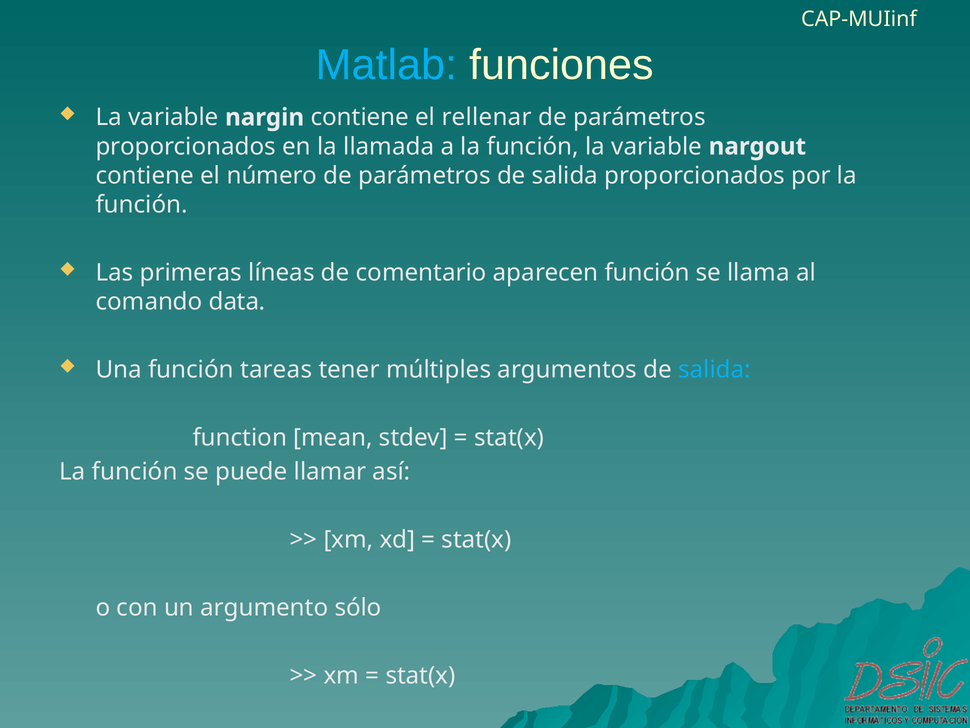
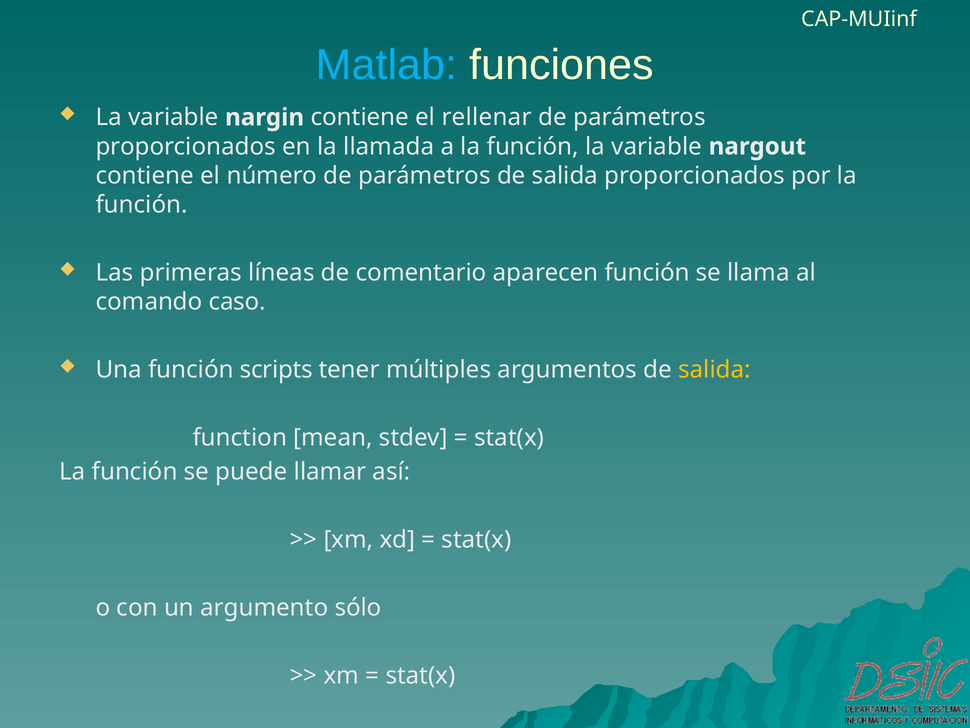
data: data -> caso
tareas: tareas -> scripts
salida at (714, 369) colour: light blue -> yellow
